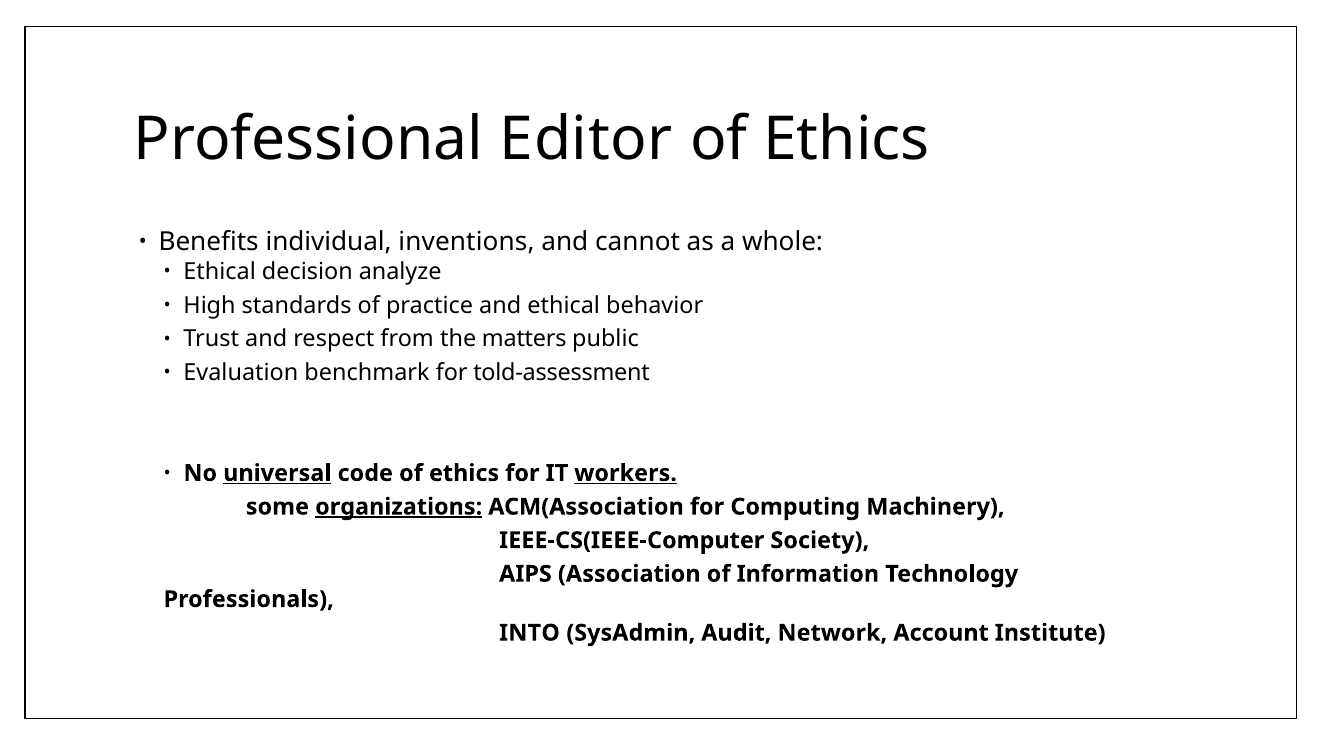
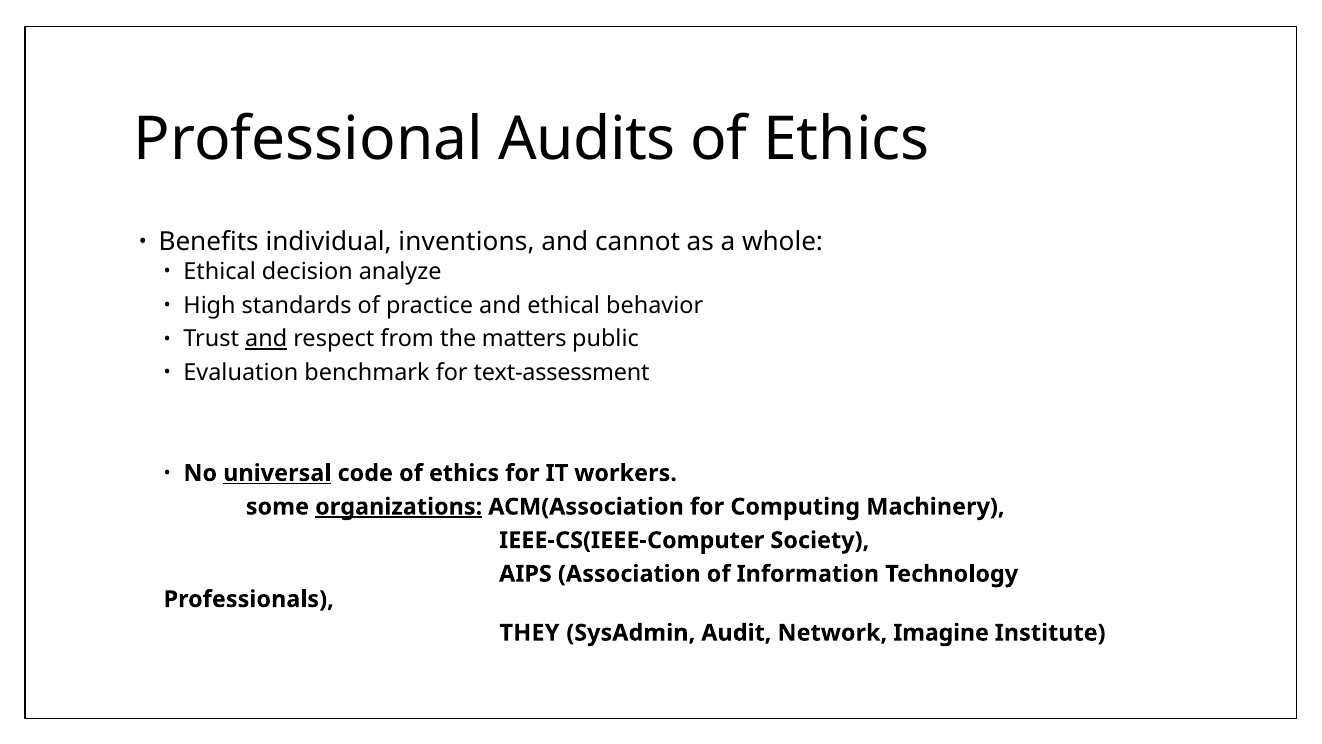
Editor: Editor -> Audits
and at (266, 339) underline: none -> present
told-assessment: told-assessment -> text-assessment
workers underline: present -> none
INTO: INTO -> THEY
Account: Account -> Imagine
